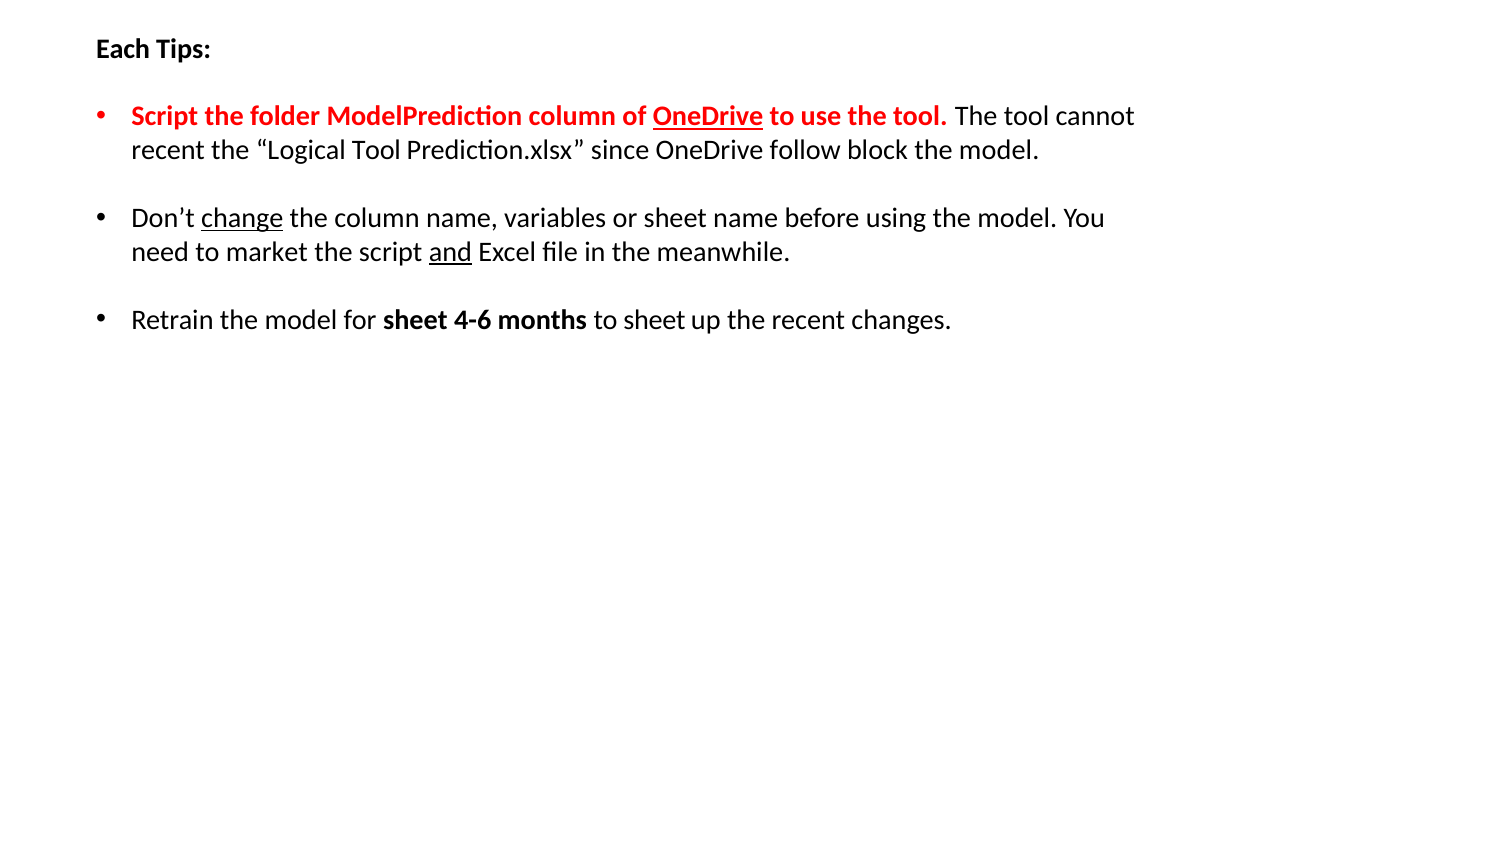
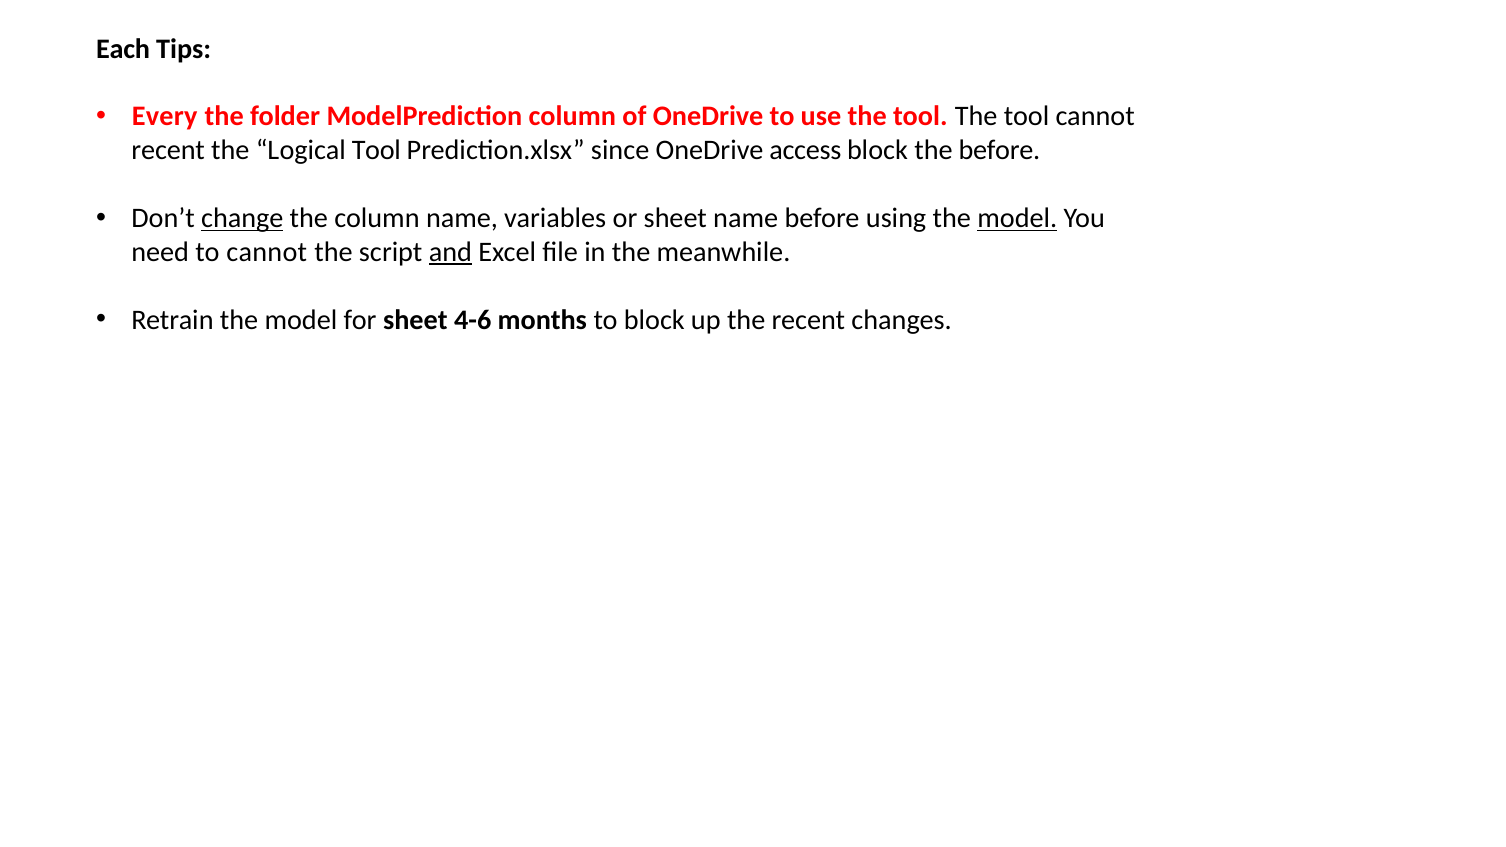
Script at (165, 117): Script -> Every
OneDrive at (708, 117) underline: present -> none
follow: follow -> access
block the model: model -> before
model at (1017, 218) underline: none -> present
to market: market -> cannot
to sheet: sheet -> block
